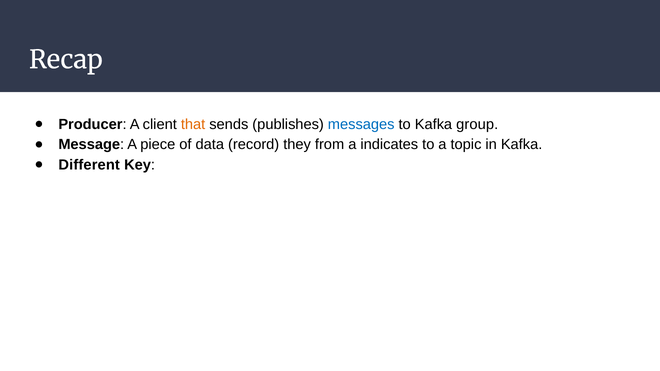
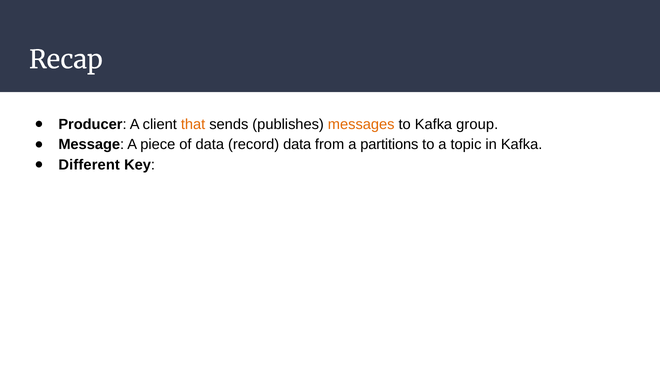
messages colour: blue -> orange
record they: they -> data
indicates: indicates -> partitions
